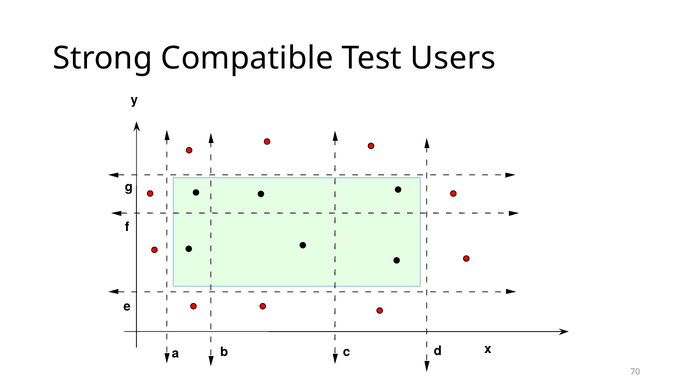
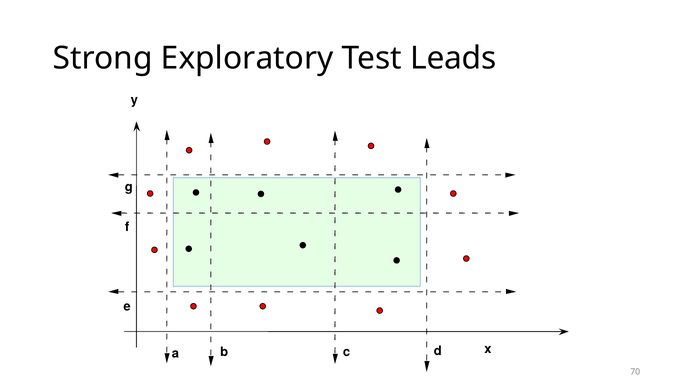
Compatible: Compatible -> Exploratory
Users: Users -> Leads
